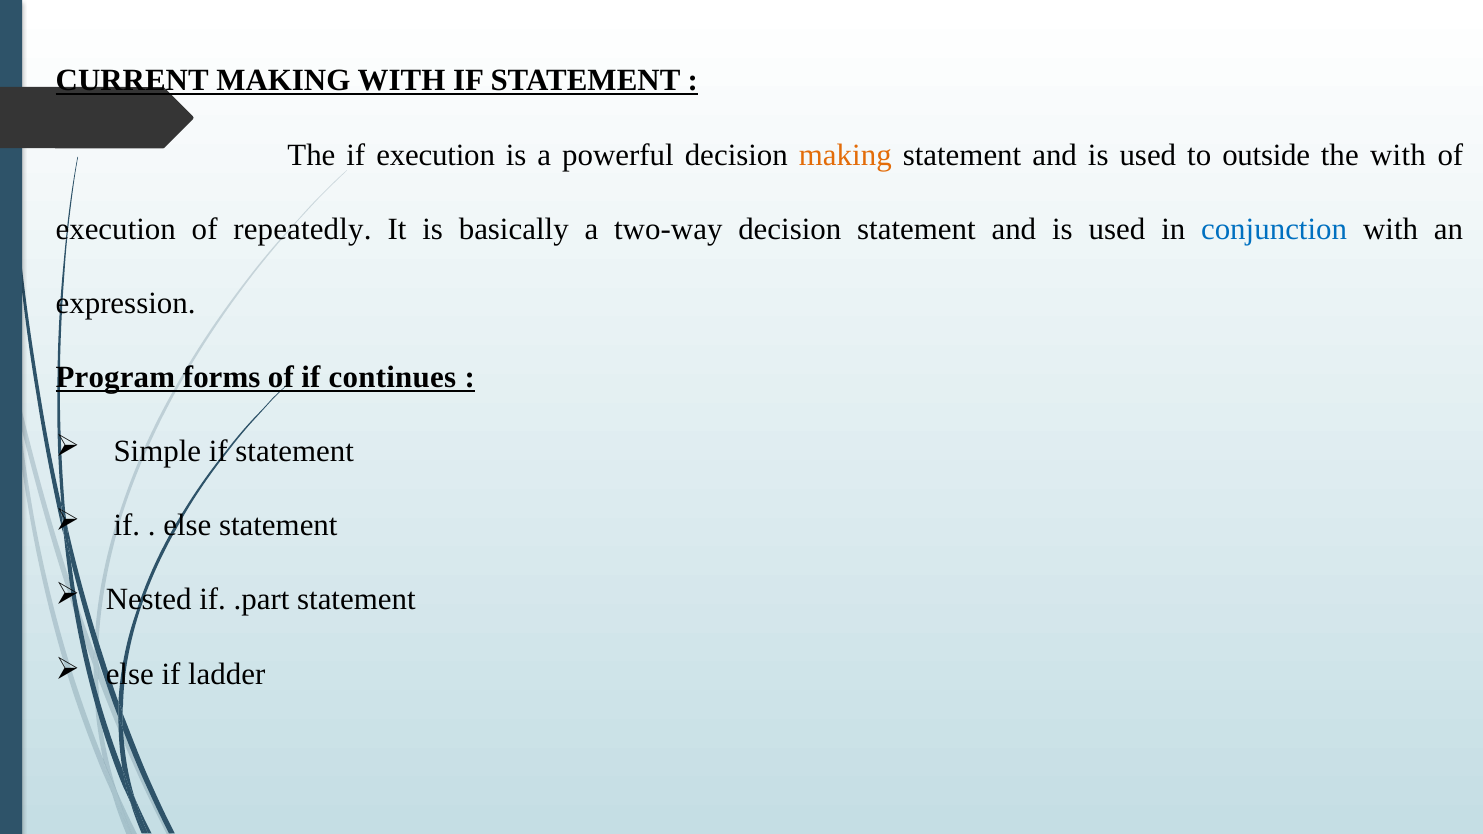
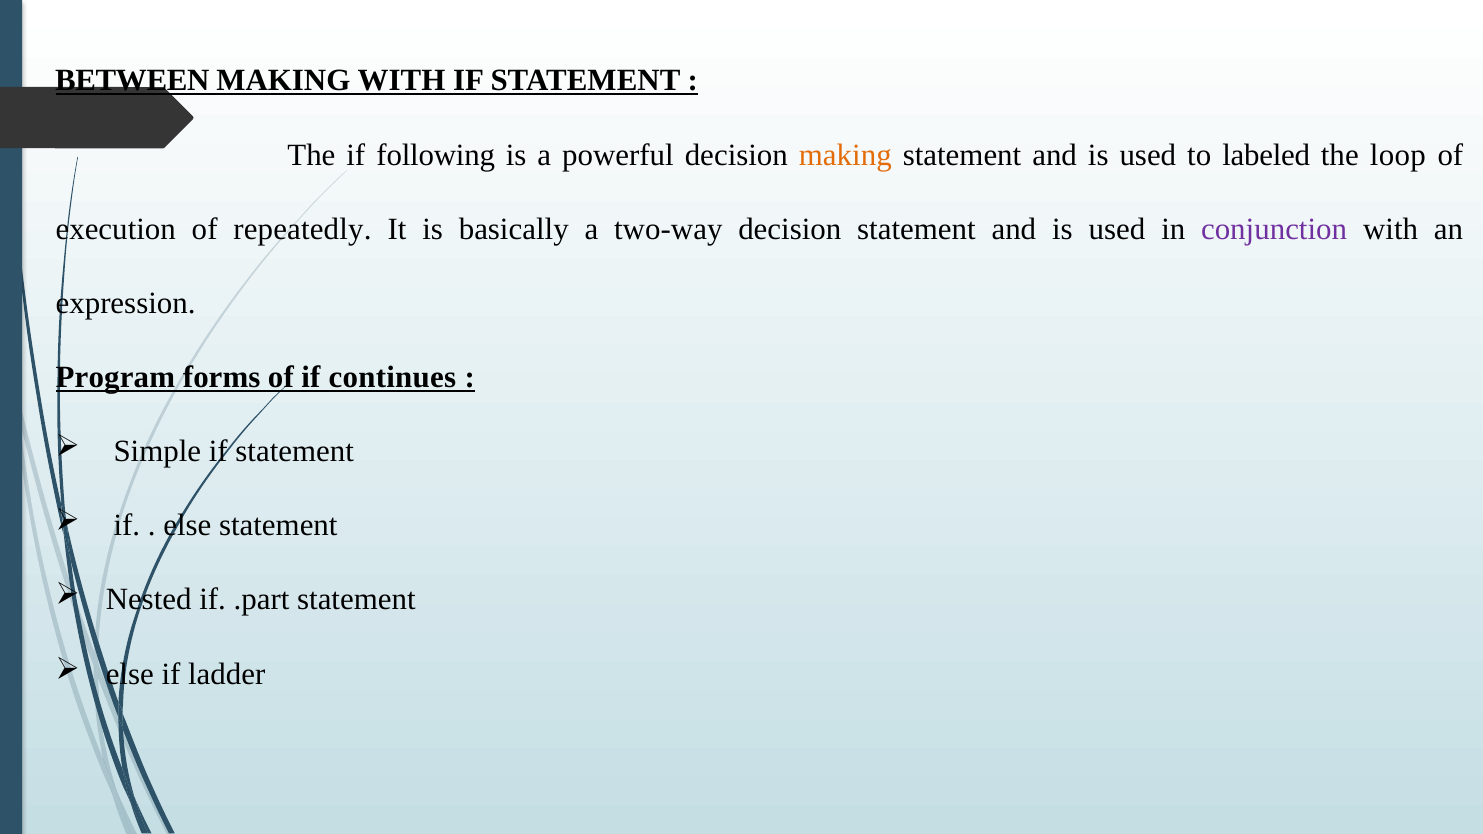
CURRENT: CURRENT -> BETWEEN
if execution: execution -> following
outside: outside -> labeled
the with: with -> loop
conjunction colour: blue -> purple
